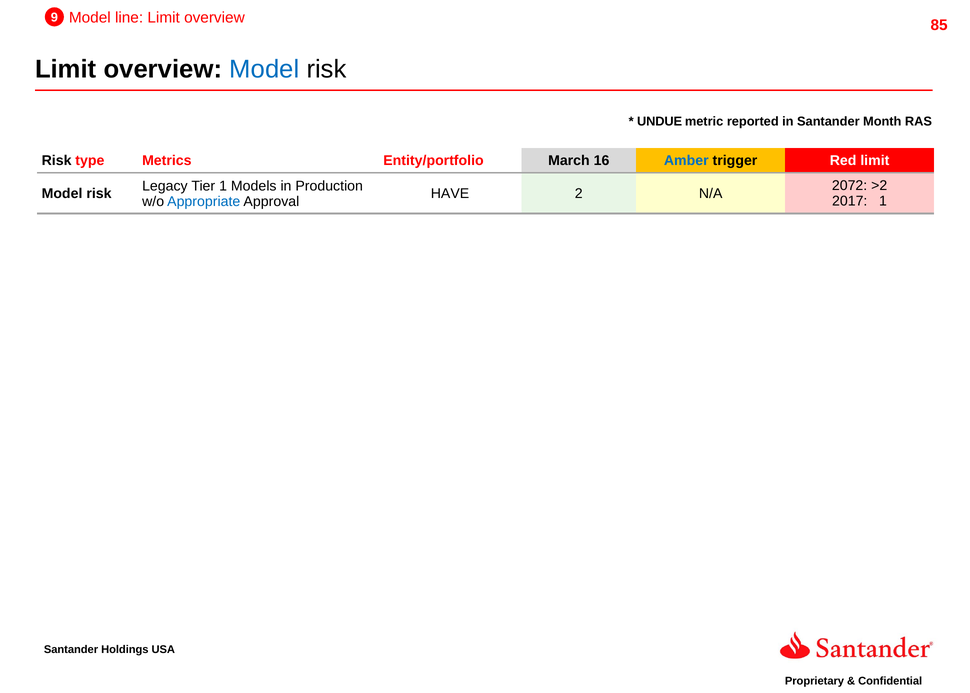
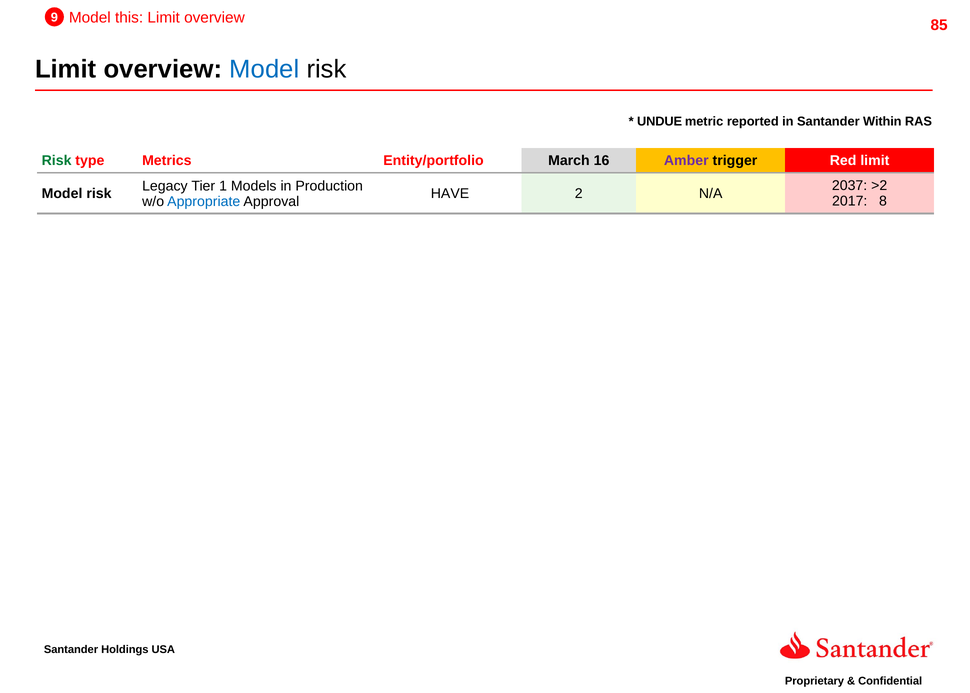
line: line -> this
Month: Month -> Within
Risk at (57, 161) colour: black -> green
Amber colour: blue -> purple
2072: 2072 -> 2037
2017 1: 1 -> 8
